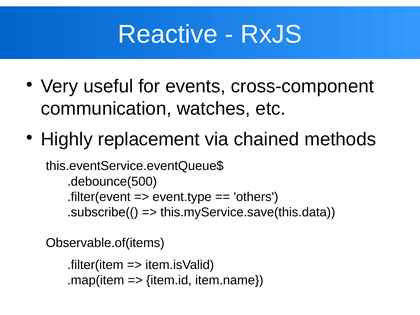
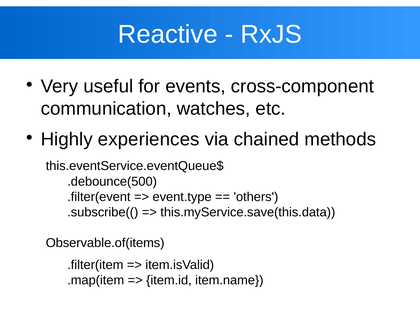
replacement: replacement -> experiences
